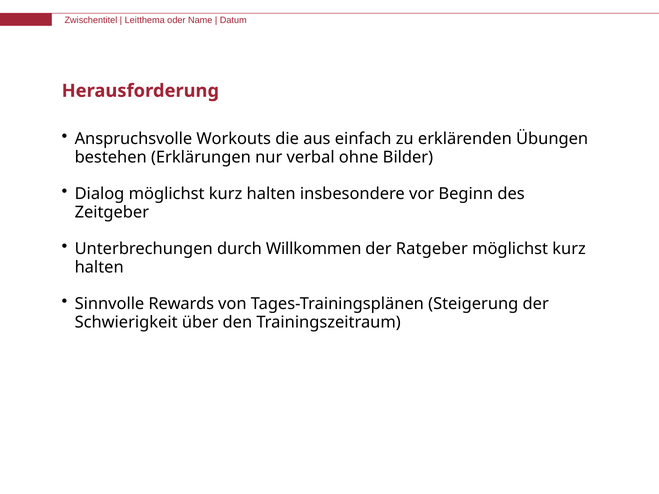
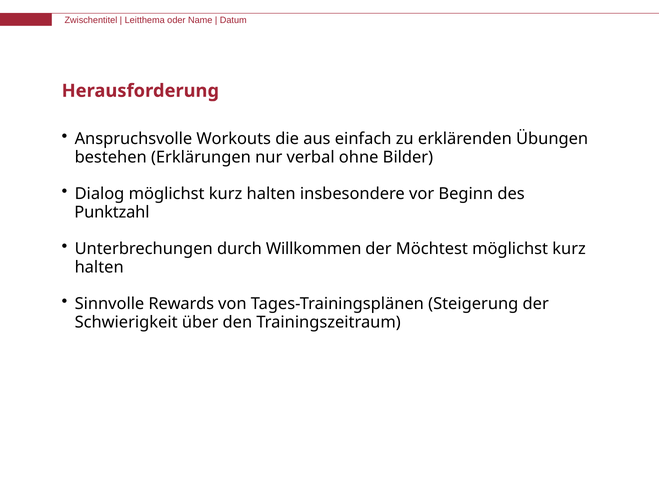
Zeitgeber: Zeitgeber -> Punktzahl
Ratgeber: Ratgeber -> Möchtest
